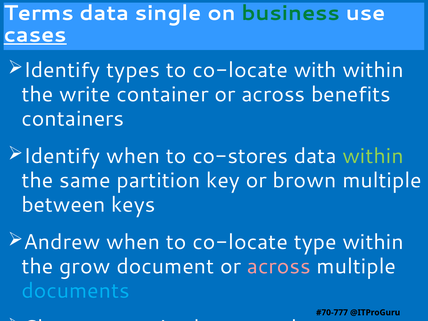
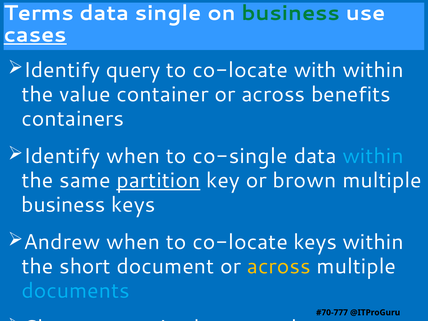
types: types -> query
write: write -> value
co-stores: co-stores -> co-single
within at (373, 156) colour: light green -> light blue
partition underline: none -> present
between at (63, 205): between -> business
co-locate type: type -> keys
grow: grow -> short
across at (279, 267) colour: pink -> yellow
